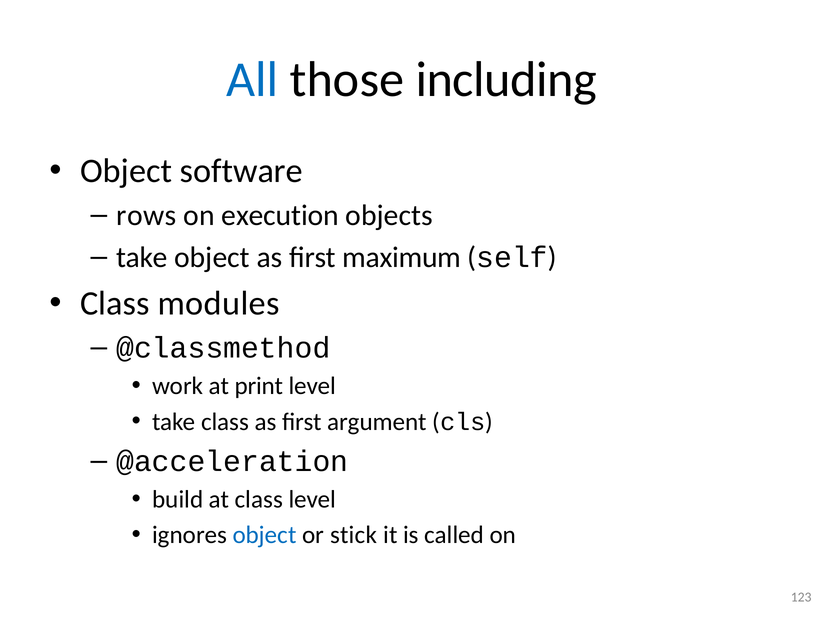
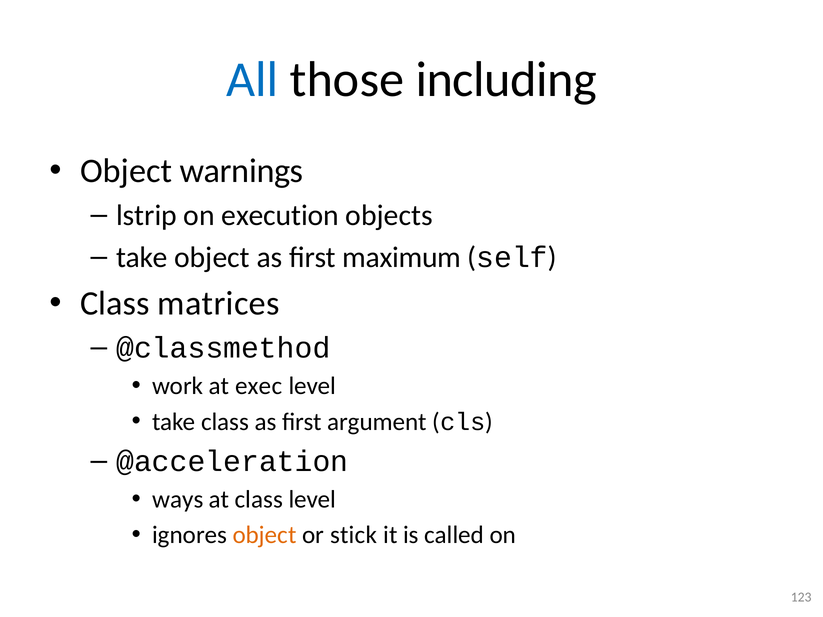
software: software -> warnings
rows: rows -> lstrip
modules: modules -> matrices
print: print -> exec
build: build -> ways
object at (265, 535) colour: blue -> orange
